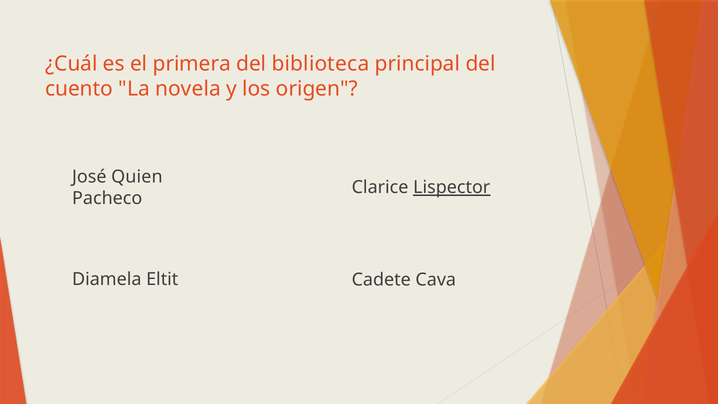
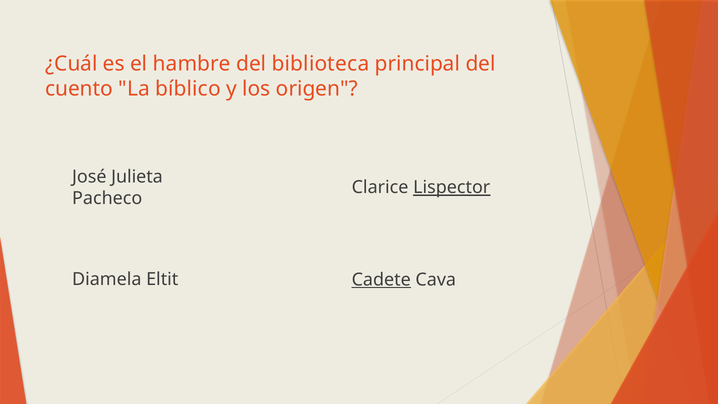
primera: primera -> hambre
novela: novela -> bíblico
Quien: Quien -> Julieta
Cadete underline: none -> present
